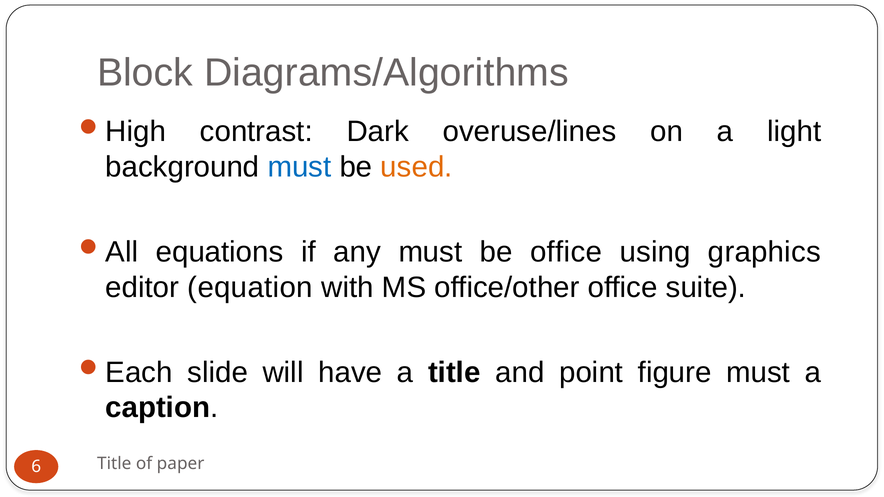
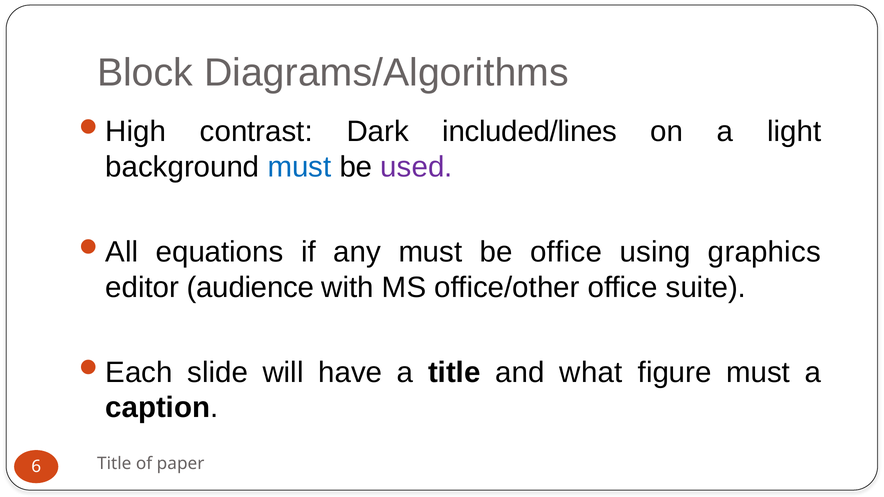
overuse/lines: overuse/lines -> included/lines
used colour: orange -> purple
equation: equation -> audience
point: point -> what
